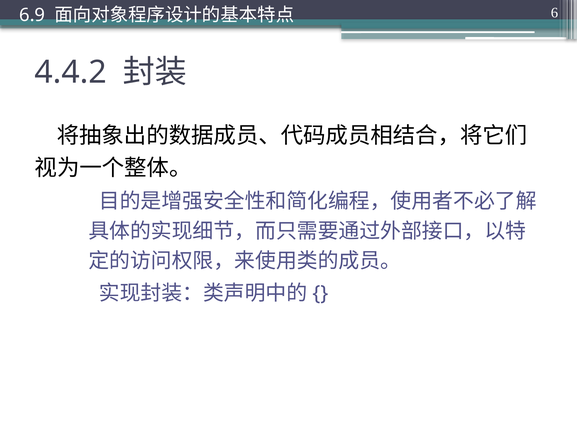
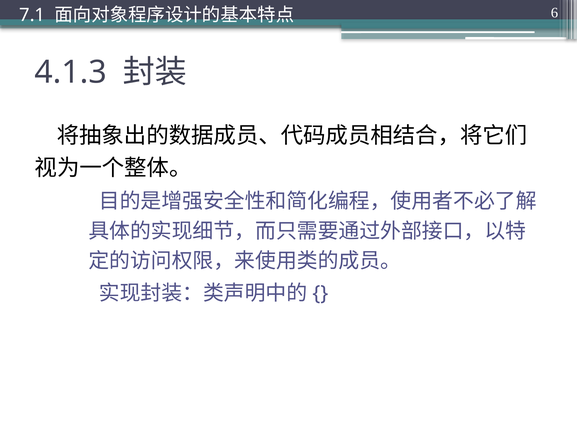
6.9: 6.9 -> 7.1
4.4.2: 4.4.2 -> 4.1.3
